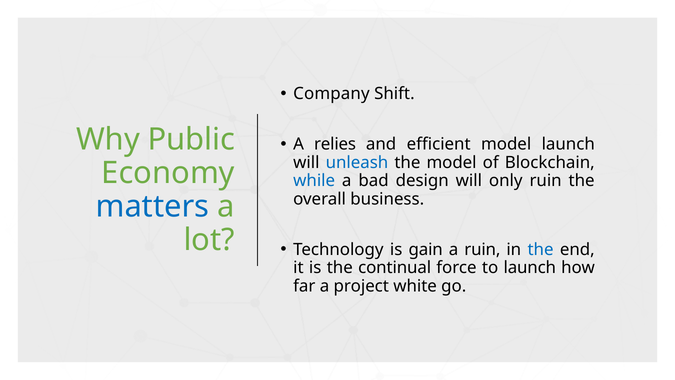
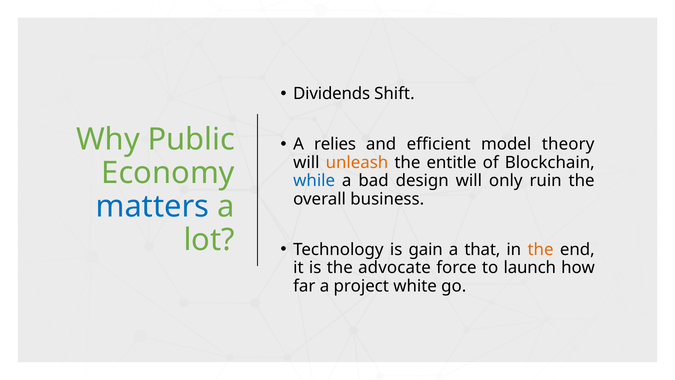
Company: Company -> Dividends
model launch: launch -> theory
unleash colour: blue -> orange
the model: model -> entitle
a ruin: ruin -> that
the at (541, 249) colour: blue -> orange
continual: continual -> advocate
